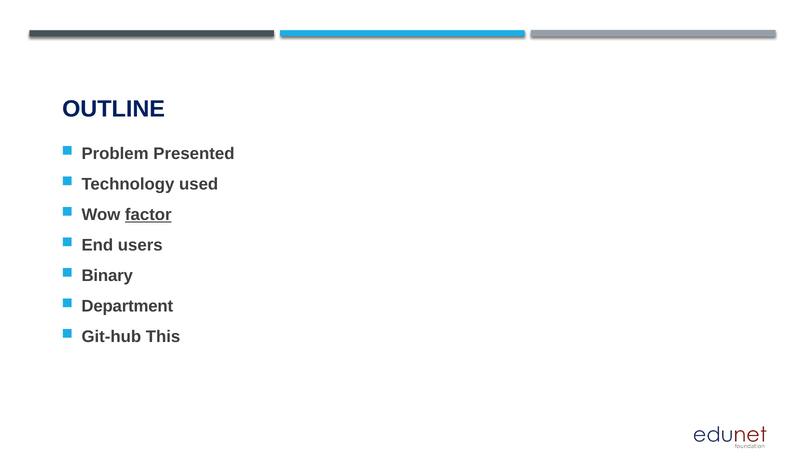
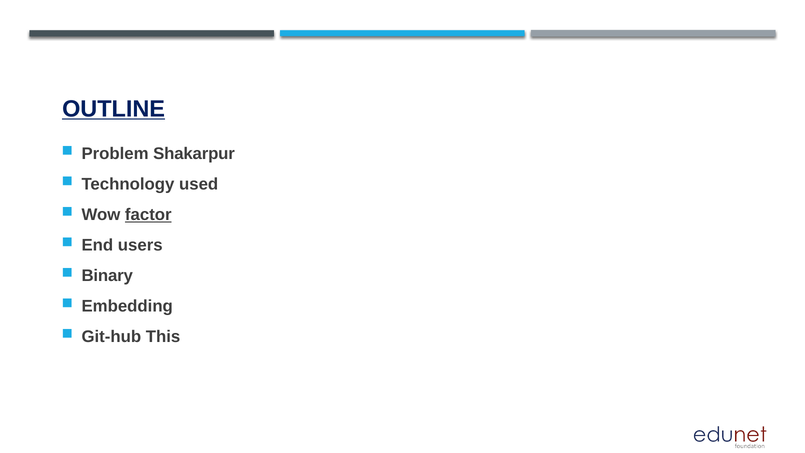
OUTLINE underline: none -> present
Presented: Presented -> Shakarpur
Department: Department -> Embedding
